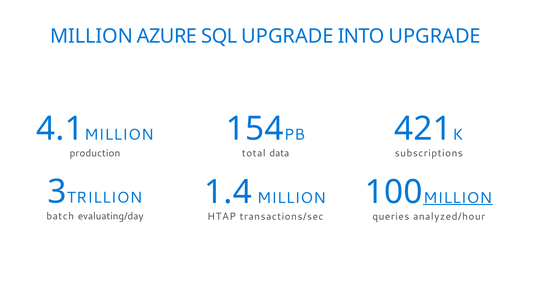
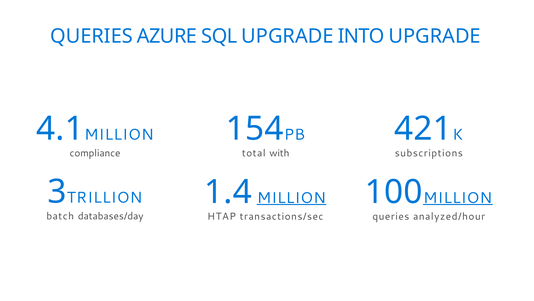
MILLION at (92, 36): MILLION -> QUERIES
production: production -> compliance
data: data -> with
MILLION at (291, 197) underline: none -> present
evaluating/day: evaluating/day -> databases/day
